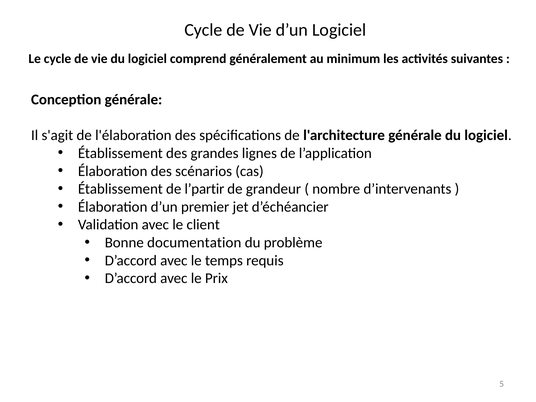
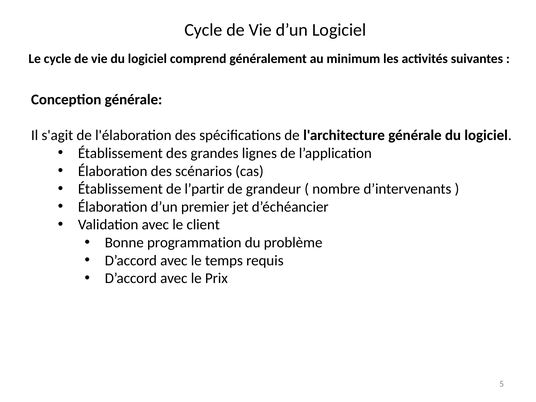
documentation: documentation -> programmation
